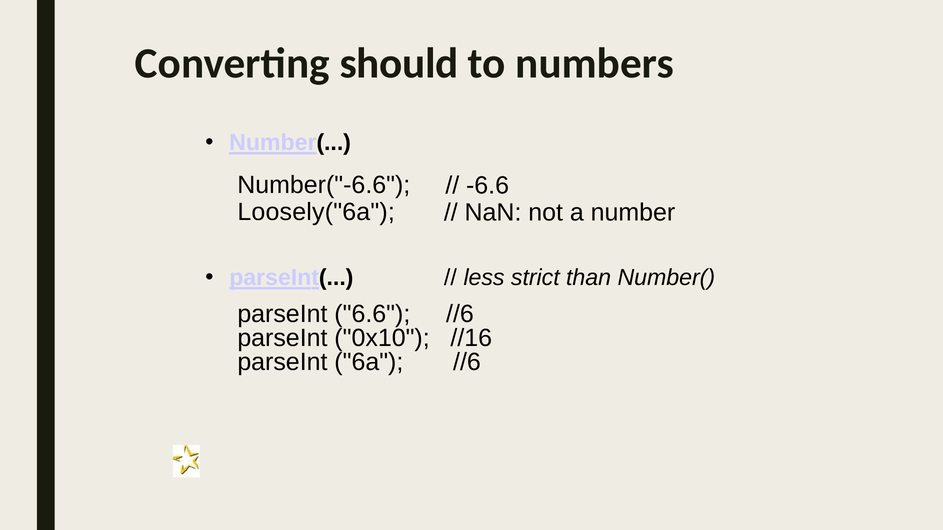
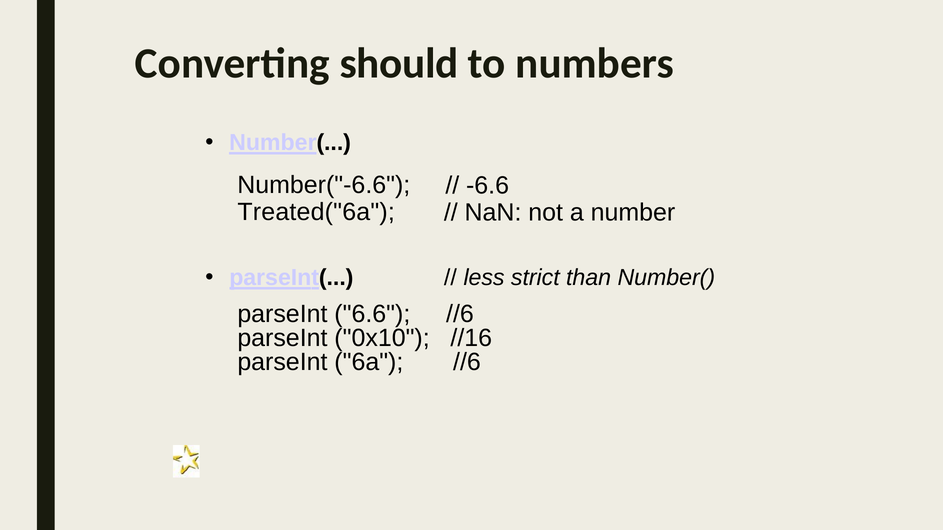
Loosely("6a: Loosely("6a -> Treated("6a
